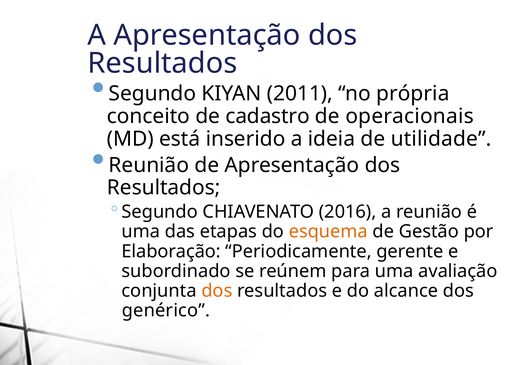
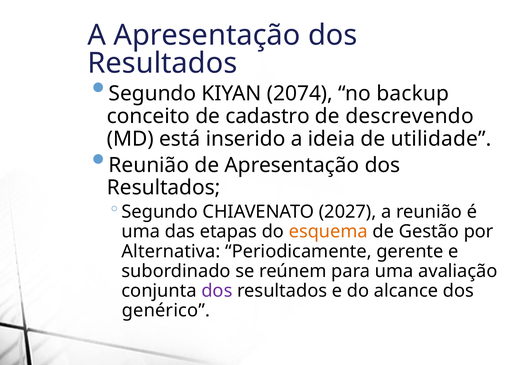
2011: 2011 -> 2074
própria: própria -> backup
operacionais: operacionais -> descrevendo
2016: 2016 -> 2027
Elaboração: Elaboração -> Alternativa
dos at (217, 291) colour: orange -> purple
